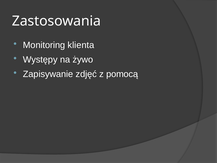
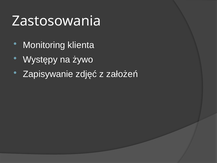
pomocą: pomocą -> założeń
